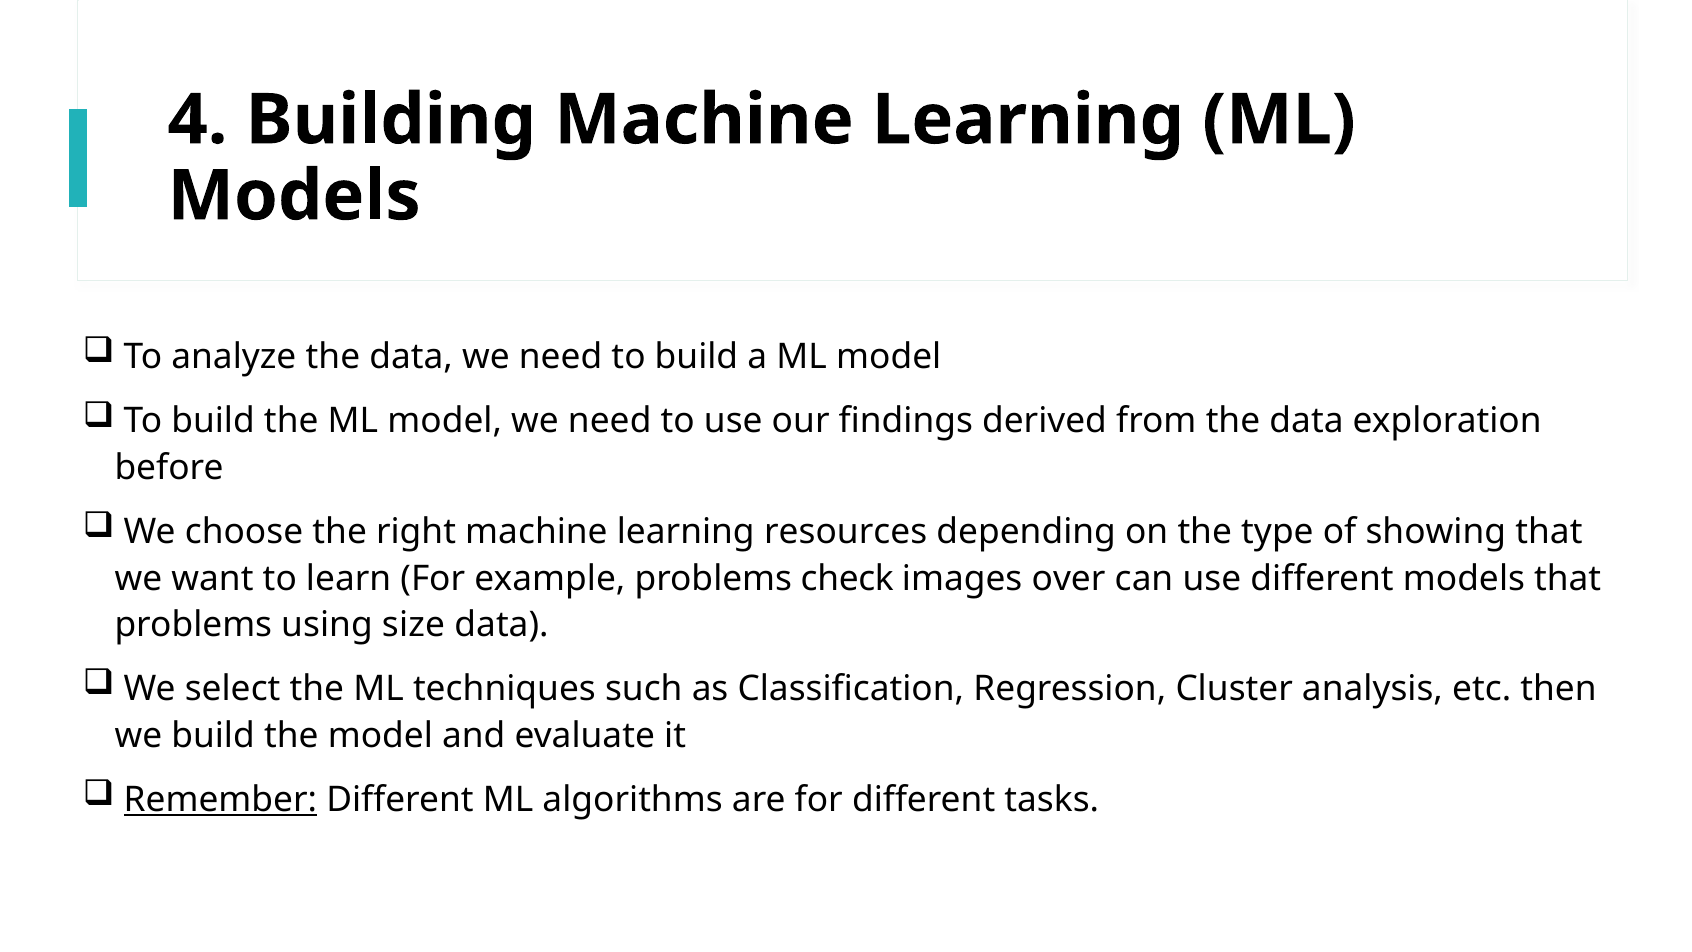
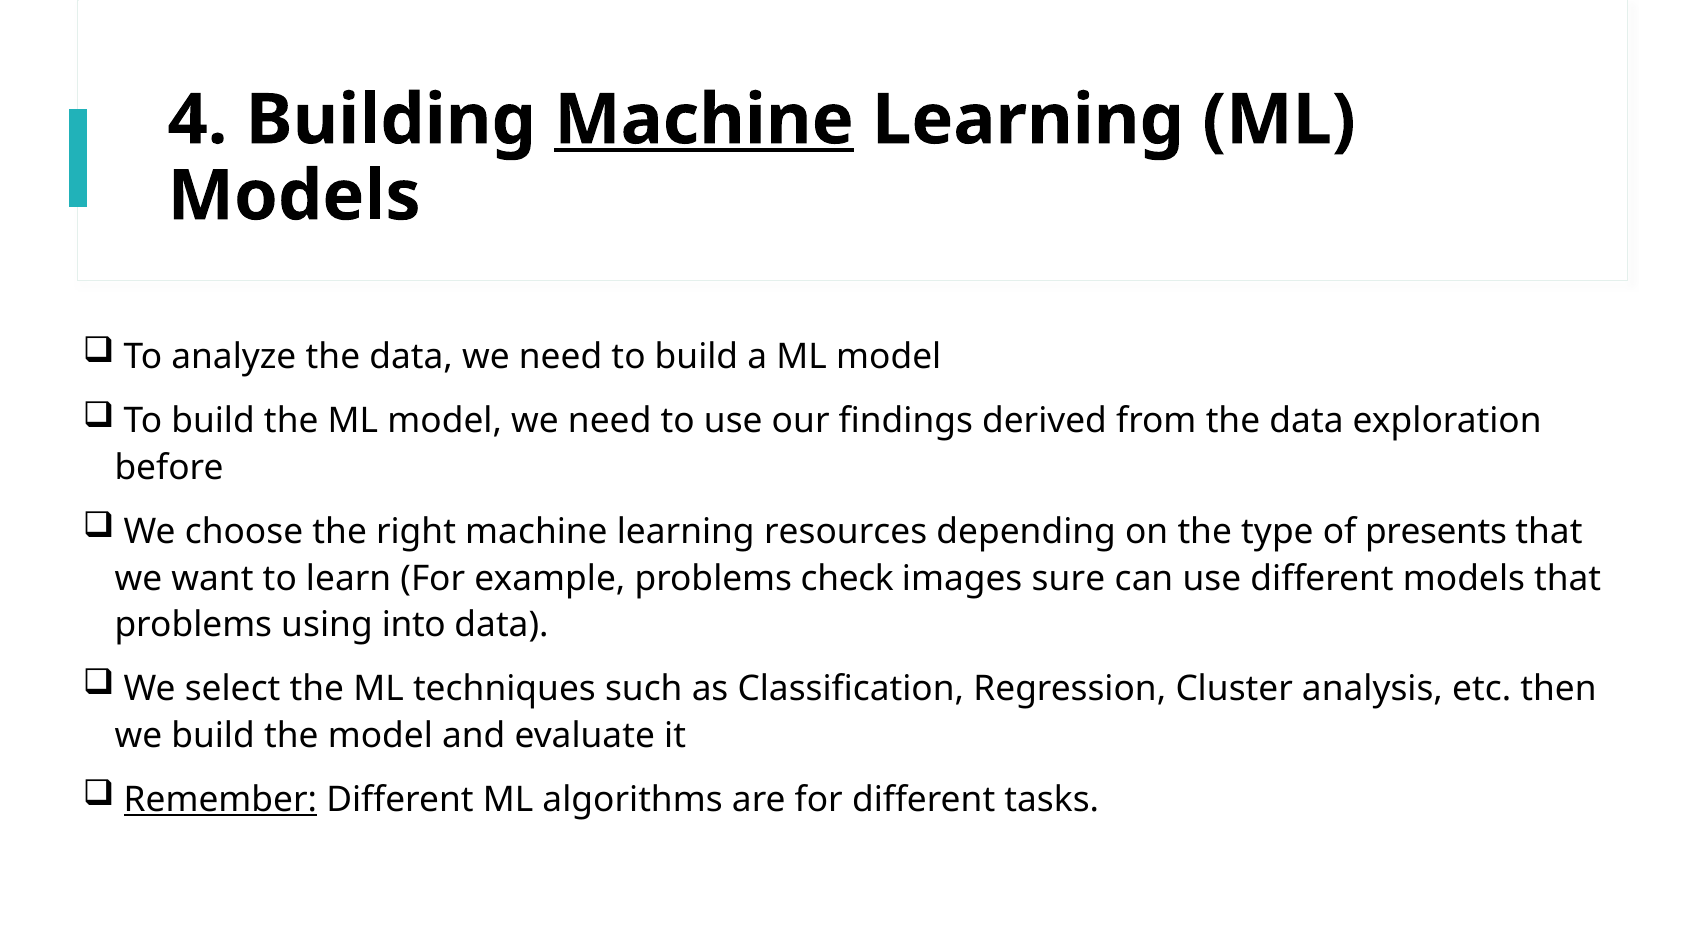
Machine at (704, 120) underline: none -> present
showing: showing -> presents
over: over -> sure
size: size -> into
